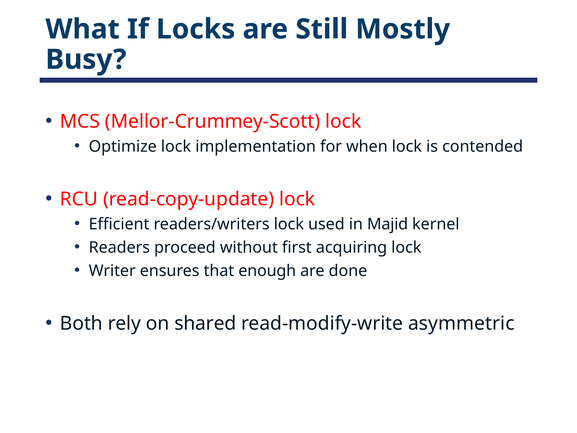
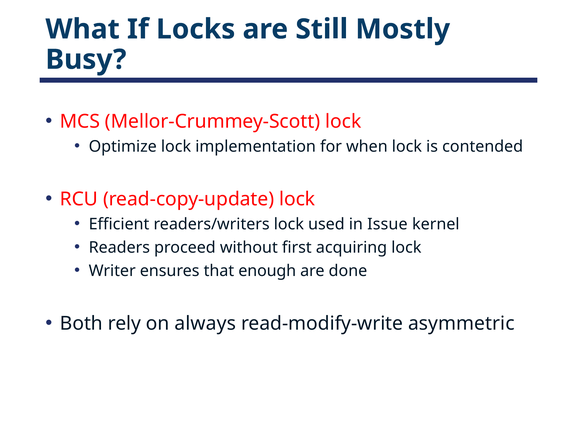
Majid: Majid -> Issue
shared: shared -> always
